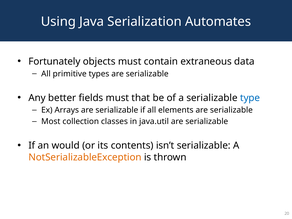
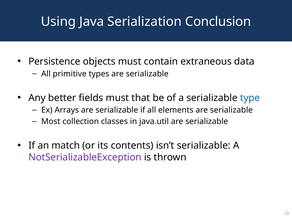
Automates: Automates -> Conclusion
Fortunately: Fortunately -> Persistence
would: would -> match
NotSerializableException colour: orange -> purple
